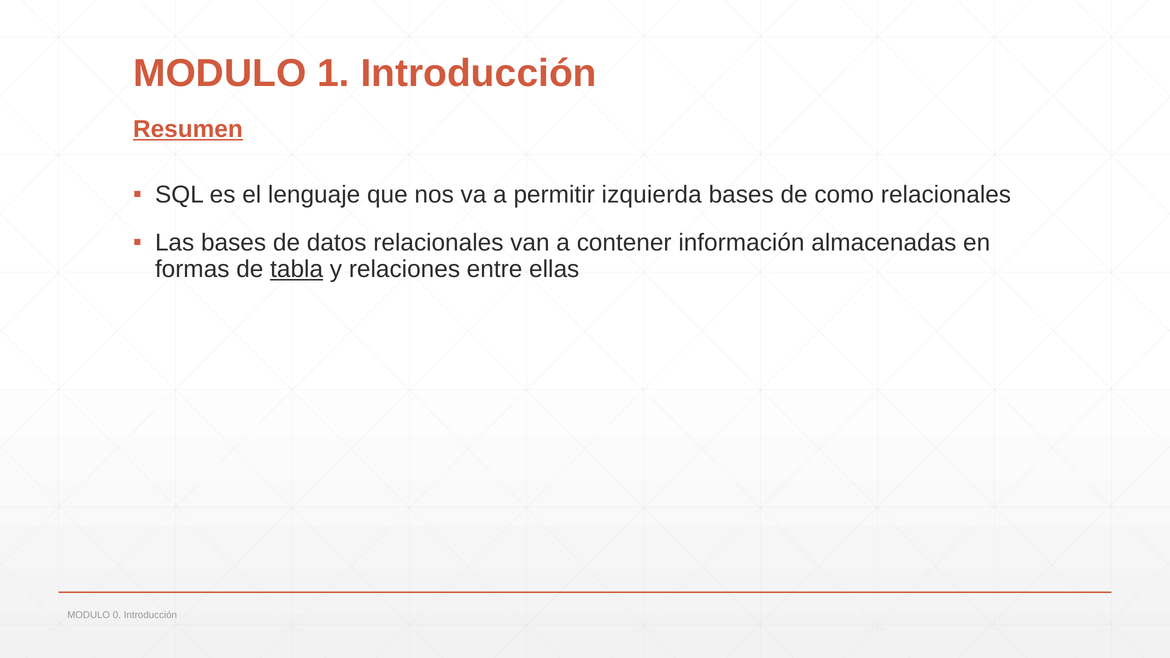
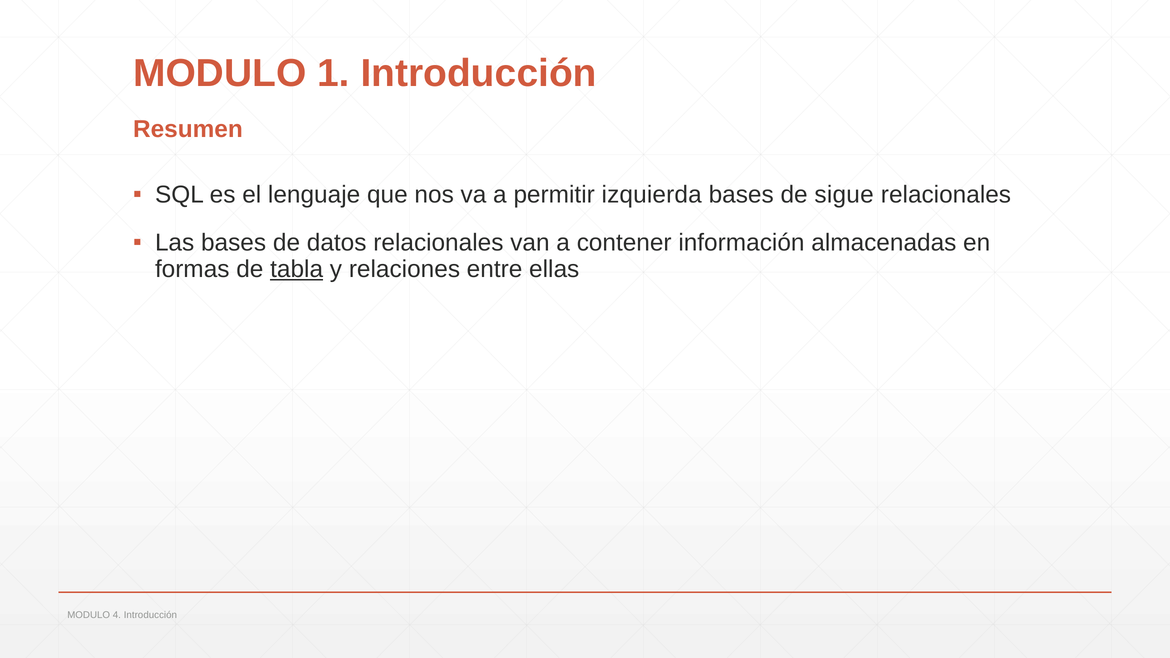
Resumen underline: present -> none
como: como -> sigue
0: 0 -> 4
